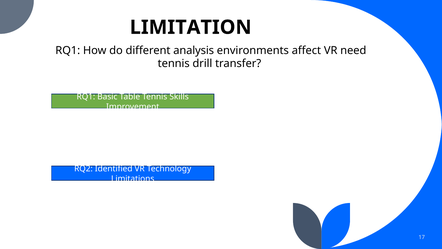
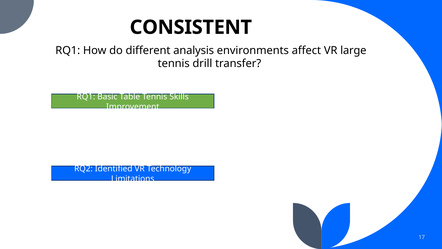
LIMITATION: LIMITATION -> CONSISTENT
need: need -> large
